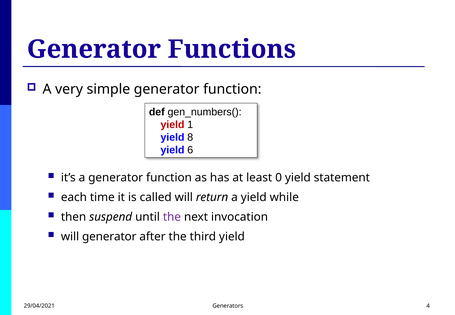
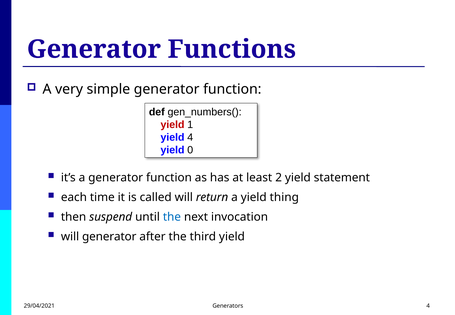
yield 8: 8 -> 4
6: 6 -> 0
0: 0 -> 2
while: while -> thing
the at (172, 217) colour: purple -> blue
